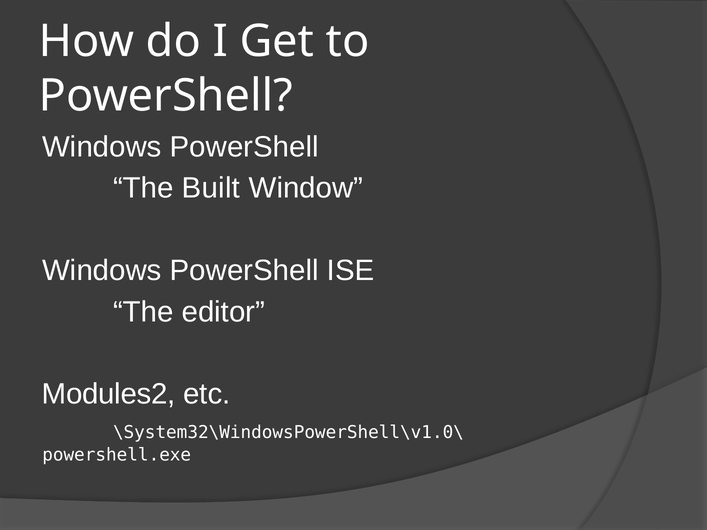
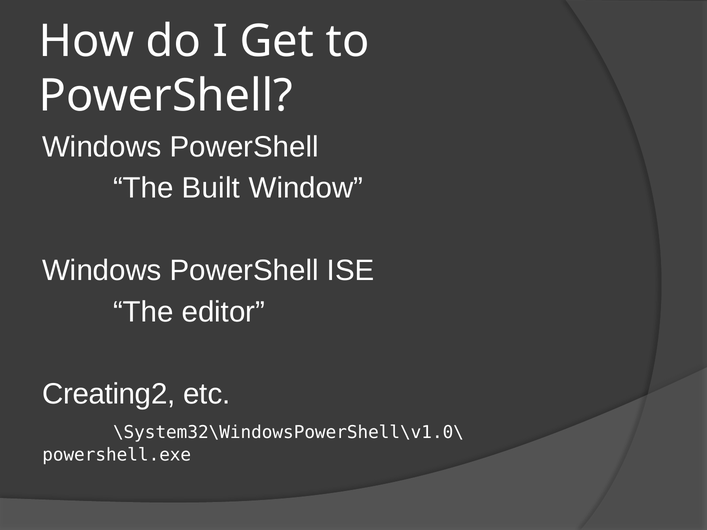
Modules2: Modules2 -> Creating2
